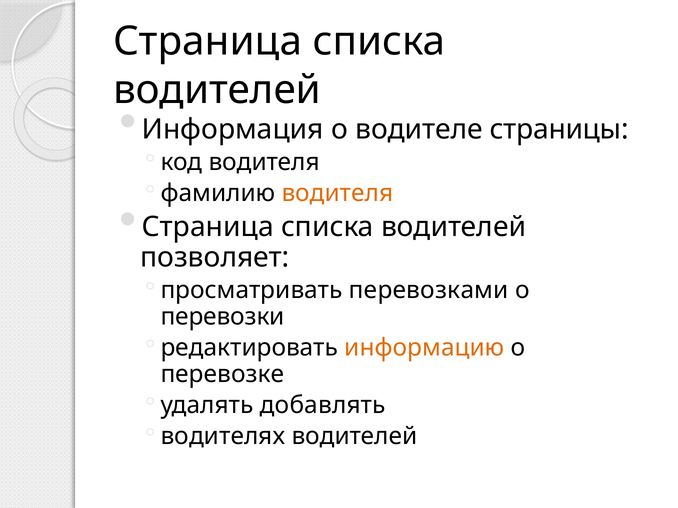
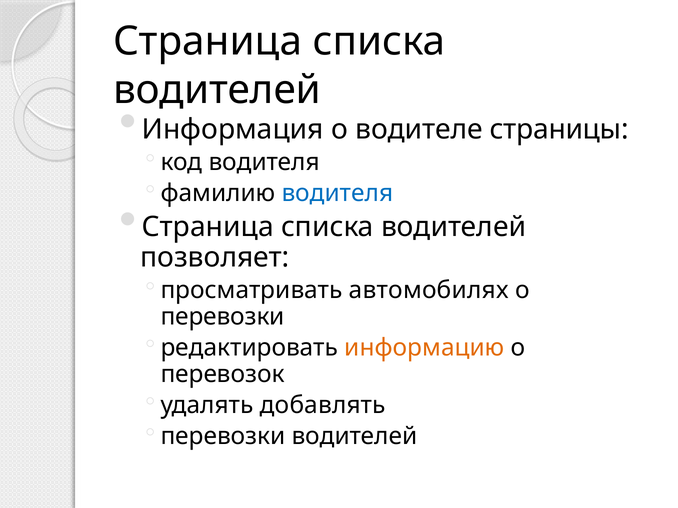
водителя at (337, 193) colour: orange -> blue
перевозками: перевозками -> автомобилях
перевозке: перевозке -> перевозок
водителях at (223, 437): водителях -> перевозки
